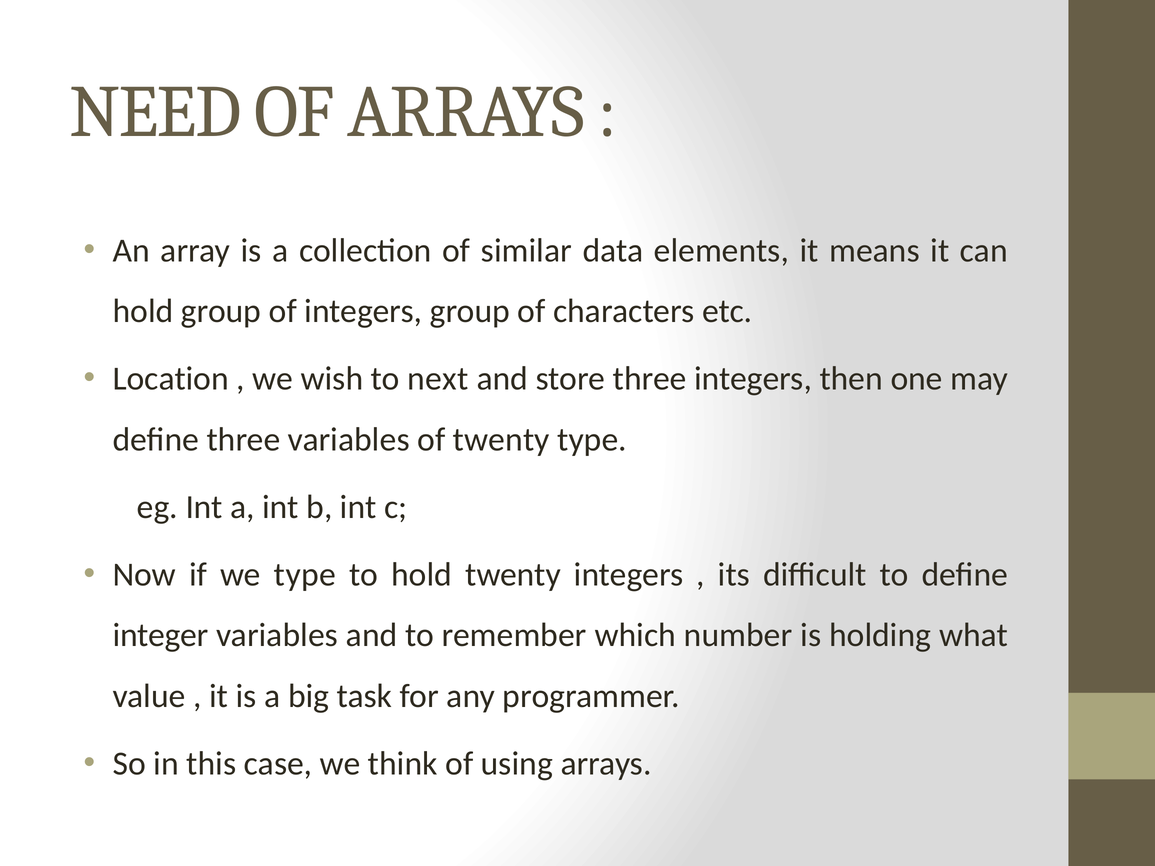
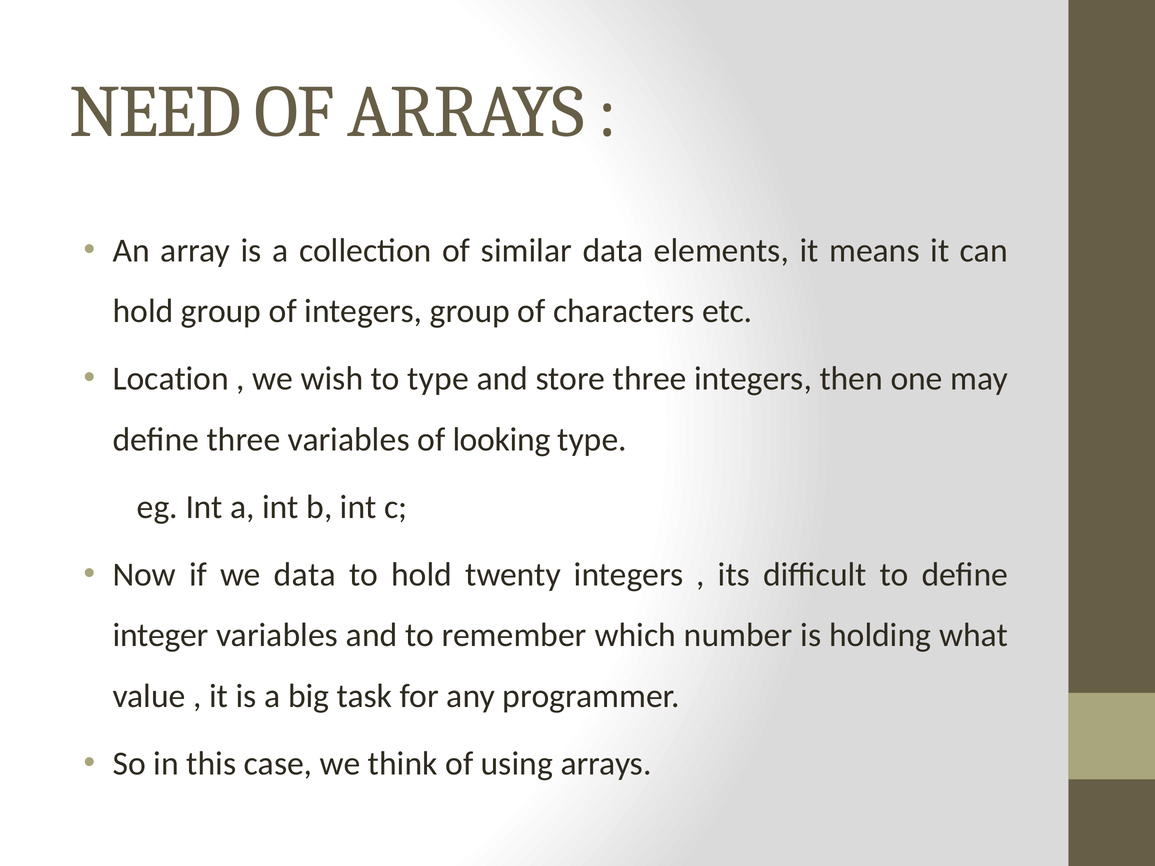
to next: next -> type
of twenty: twenty -> looking
we type: type -> data
